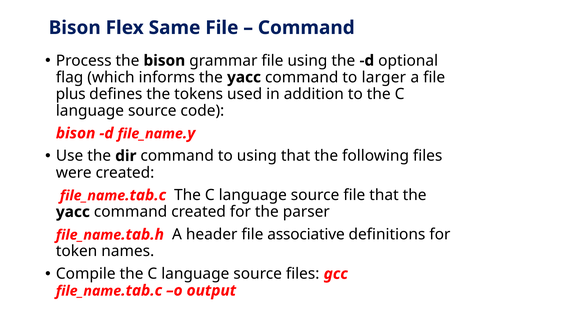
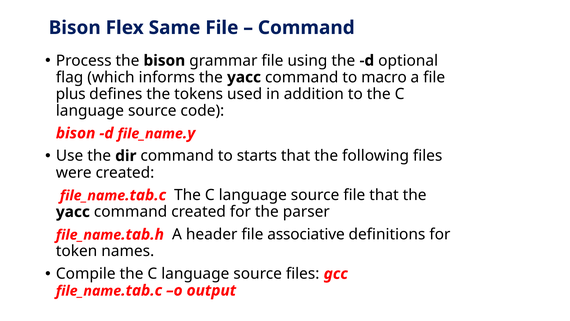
larger: larger -> macro
to using: using -> starts
